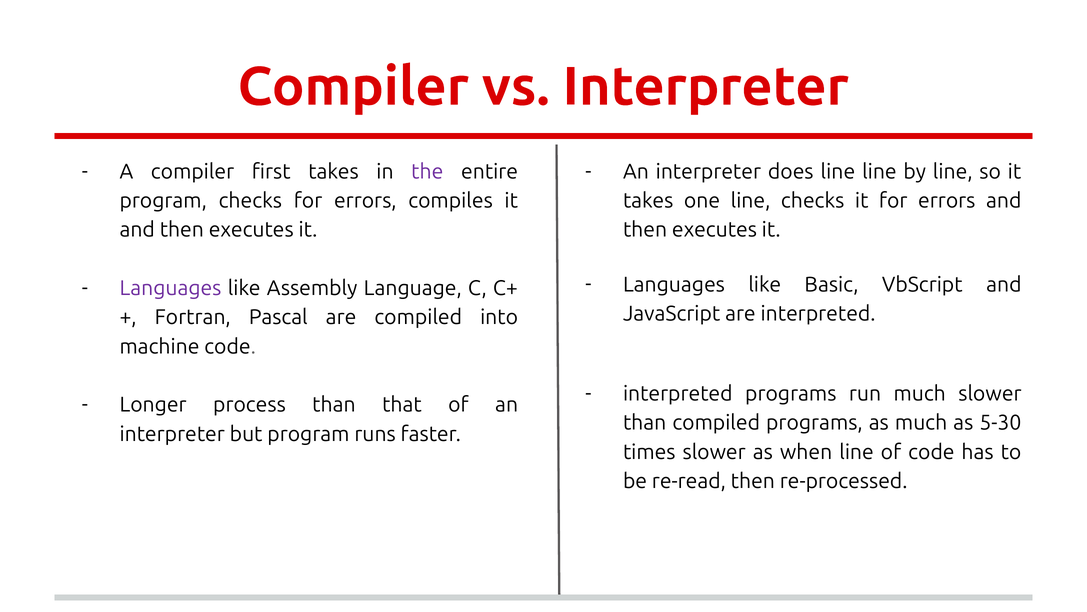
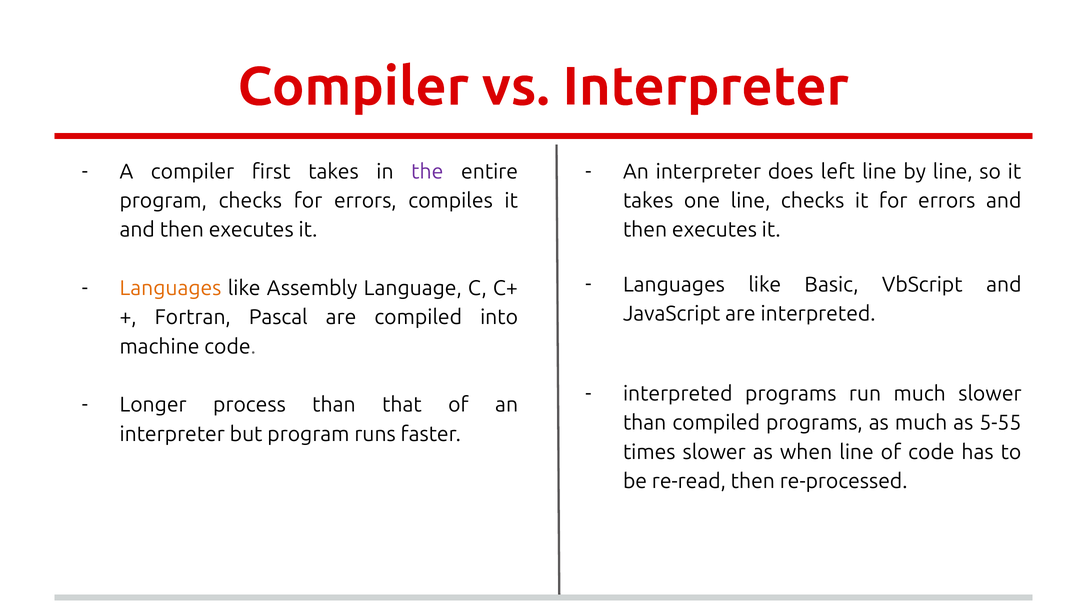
does line: line -> left
Languages at (170, 288) colour: purple -> orange
5-30: 5-30 -> 5-55
